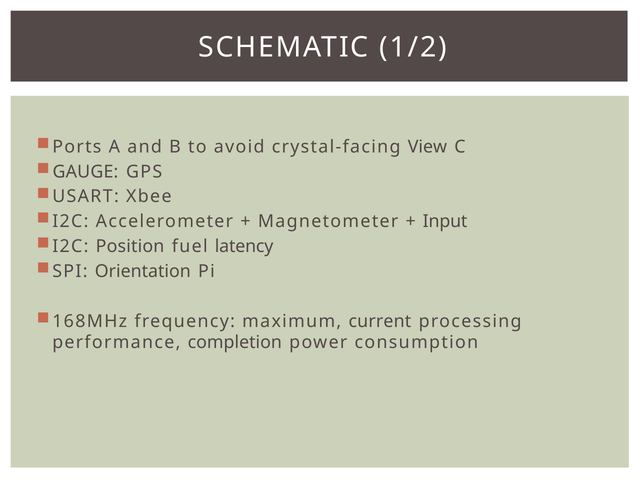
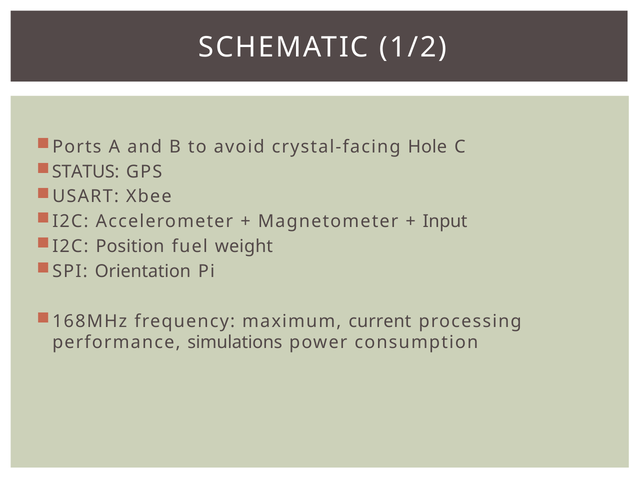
View: View -> Hole
GAUGE: GAUGE -> STATUS
latency: latency -> weight
completion: completion -> simulations
